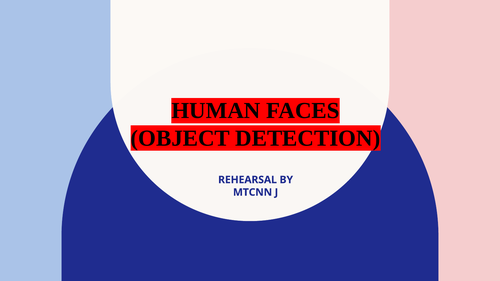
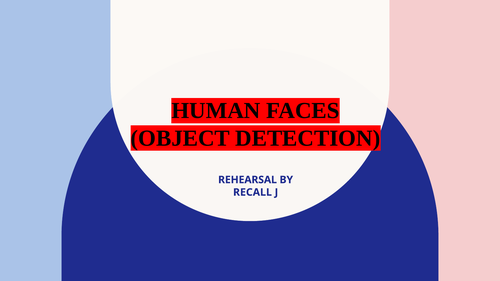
MTCNN: MTCNN -> RECALL
